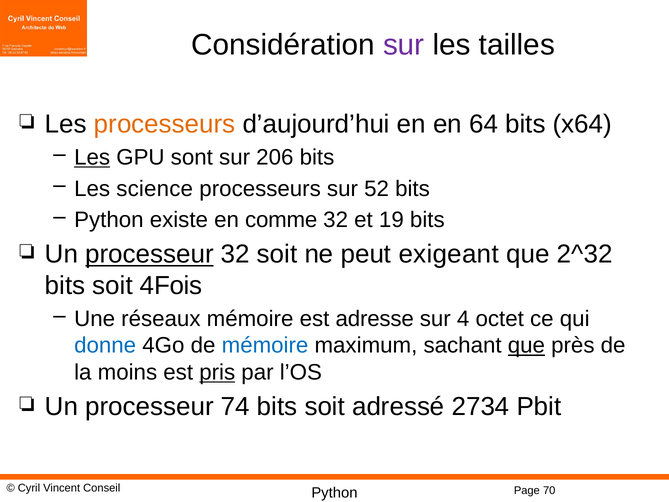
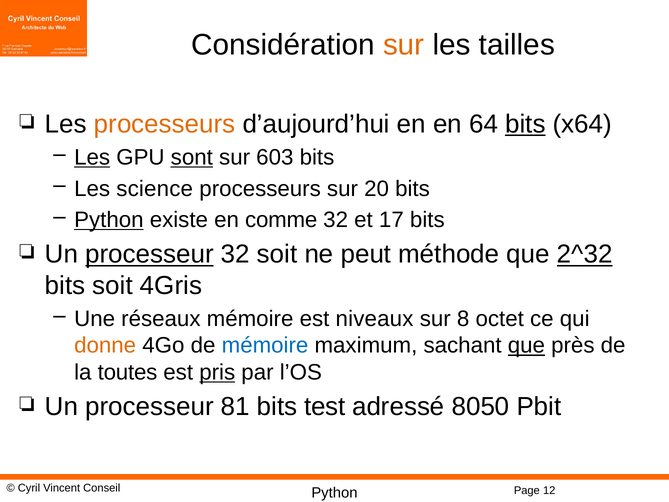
sur at (404, 45) colour: purple -> orange
bits at (525, 124) underline: none -> present
sont underline: none -> present
206: 206 -> 603
52: 52 -> 20
Python at (109, 220) underline: none -> present
19: 19 -> 17
exigeant: exigeant -> méthode
2^32 underline: none -> present
4Fois: 4Fois -> 4Gris
adresse: adresse -> niveaux
4: 4 -> 8
donne colour: blue -> orange
moins: moins -> toutes
74: 74 -> 81
soit at (325, 407): soit -> test
2734: 2734 -> 8050
70: 70 -> 12
